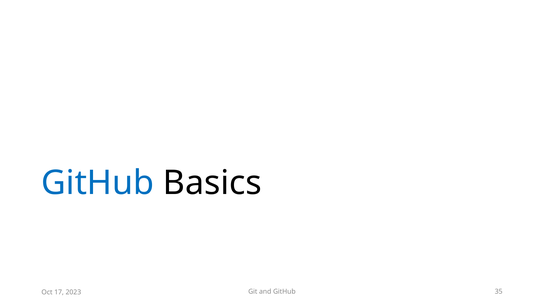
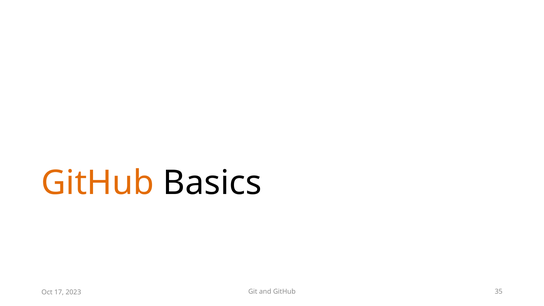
GitHub at (98, 183) colour: blue -> orange
